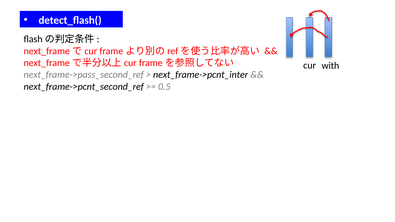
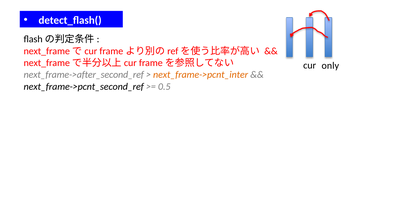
with: with -> only
next_frame->pass_second_ref: next_frame->pass_second_ref -> next_frame->after_second_ref
next_frame->pcnt_inter colour: black -> orange
